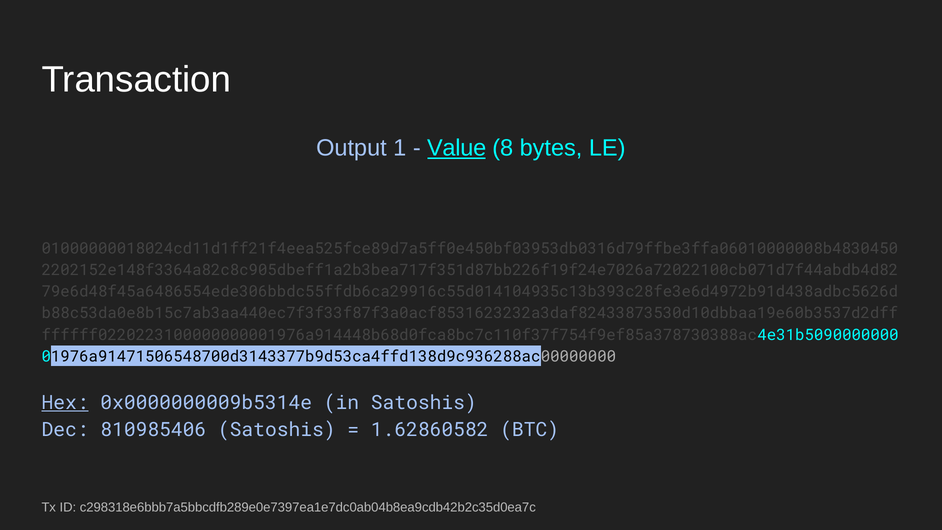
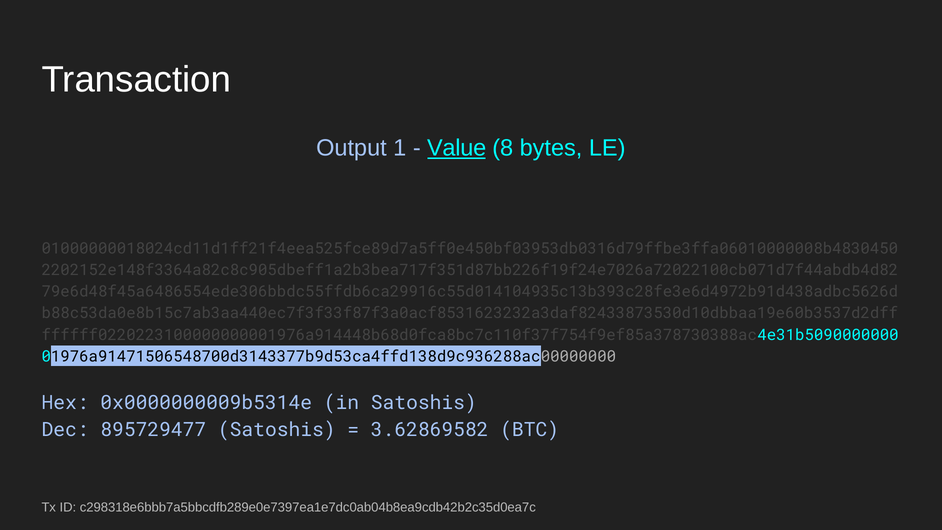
Hex underline: present -> none
810985406: 810985406 -> 895729477
1.62860582: 1.62860582 -> 3.62869582
